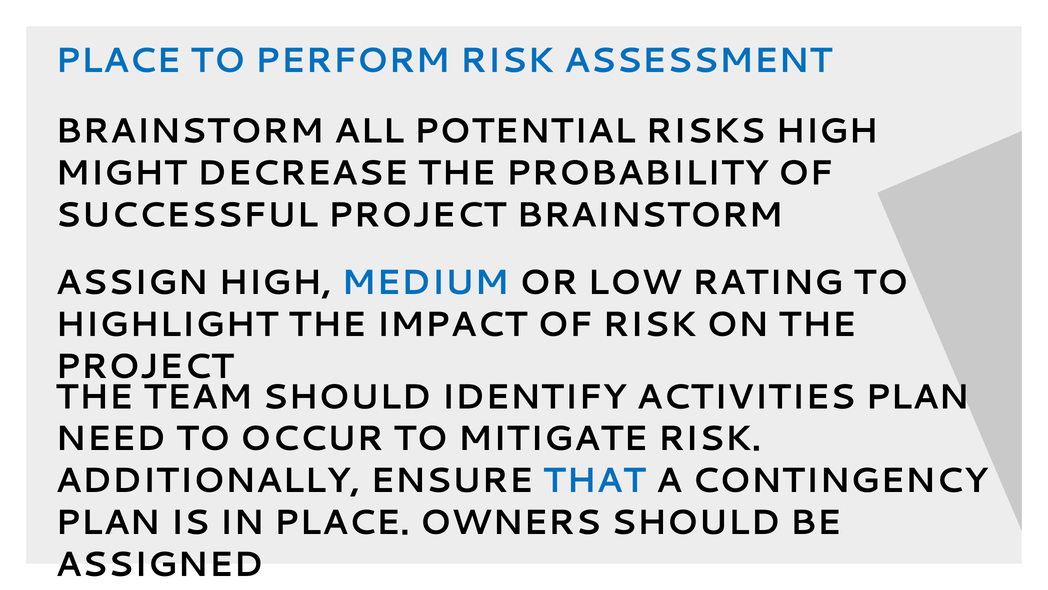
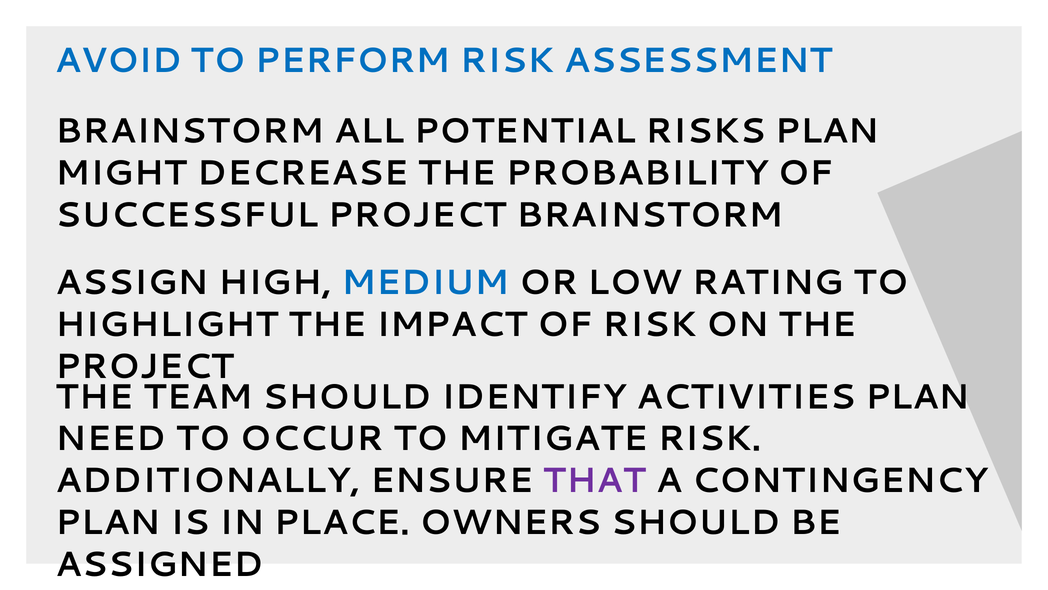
PLACE at (118, 61): PLACE -> AVOID
RISKS HIGH: HIGH -> PLAN
THAT colour: blue -> purple
